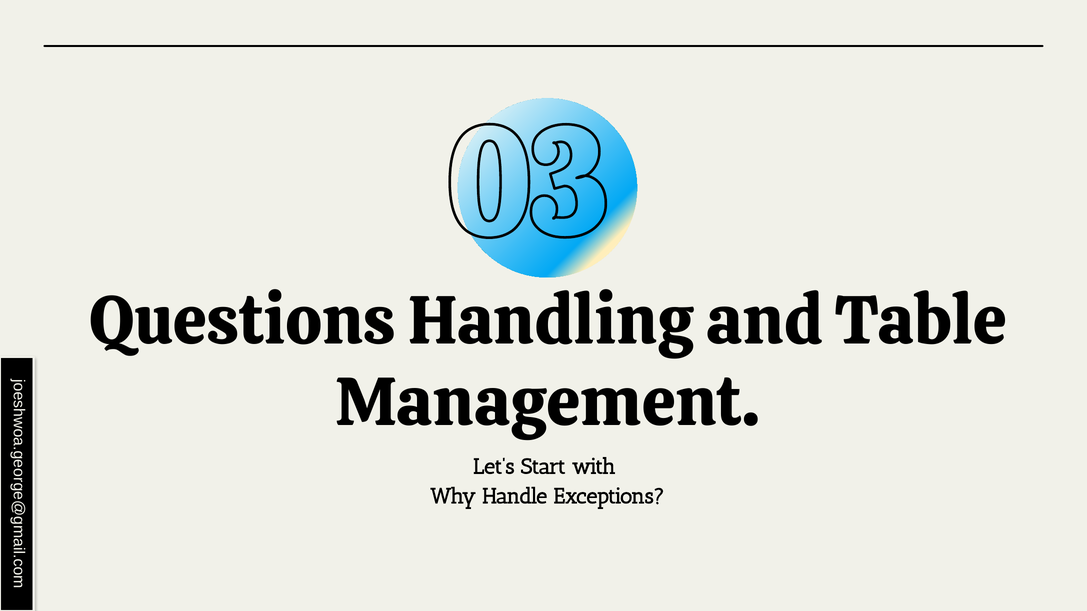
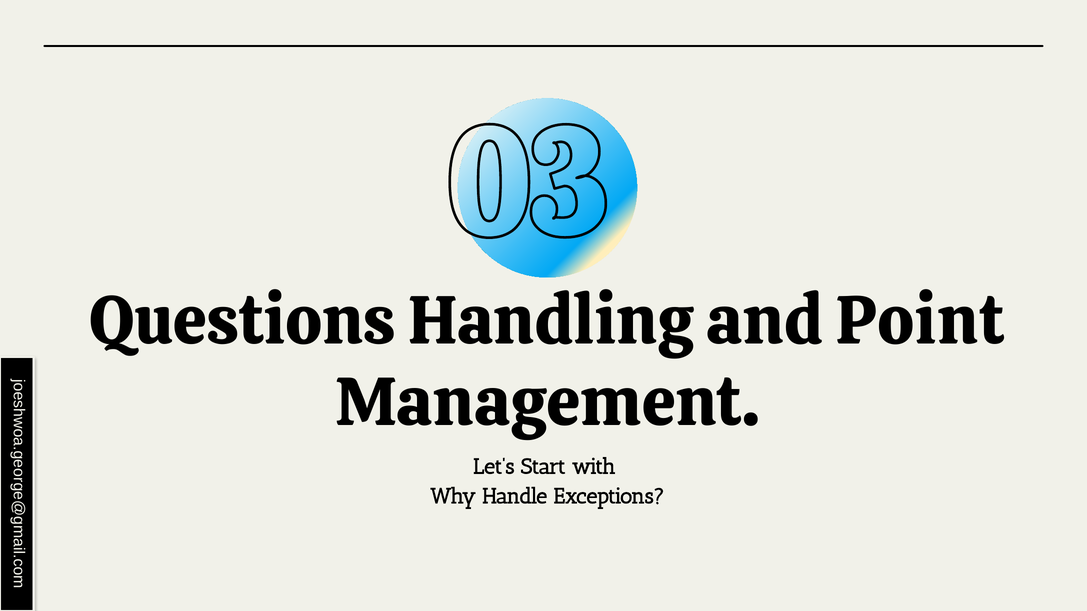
Table: Table -> Point
